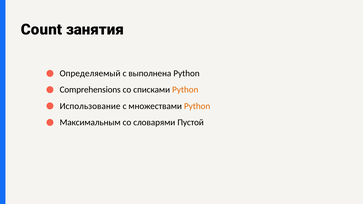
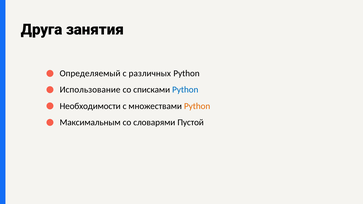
Count: Count -> Друга
выполнена: выполнена -> различных
Comprehensions: Comprehensions -> Использование
Python at (185, 90) colour: orange -> blue
Использование: Использование -> Необходимости
